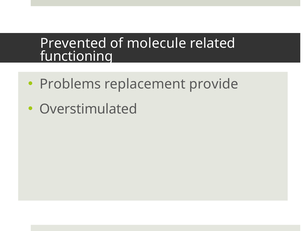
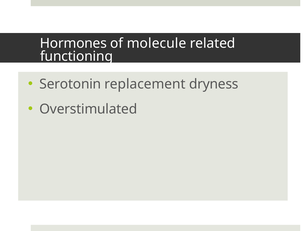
Prevented: Prevented -> Hormones
Problems: Problems -> Serotonin
provide: provide -> dryness
